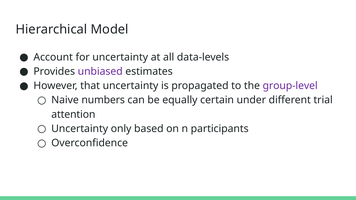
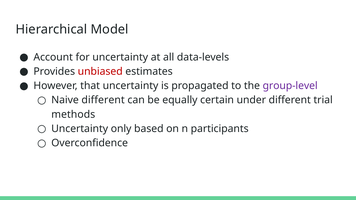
unbiased colour: purple -> red
Naive numbers: numbers -> different
attention: attention -> methods
